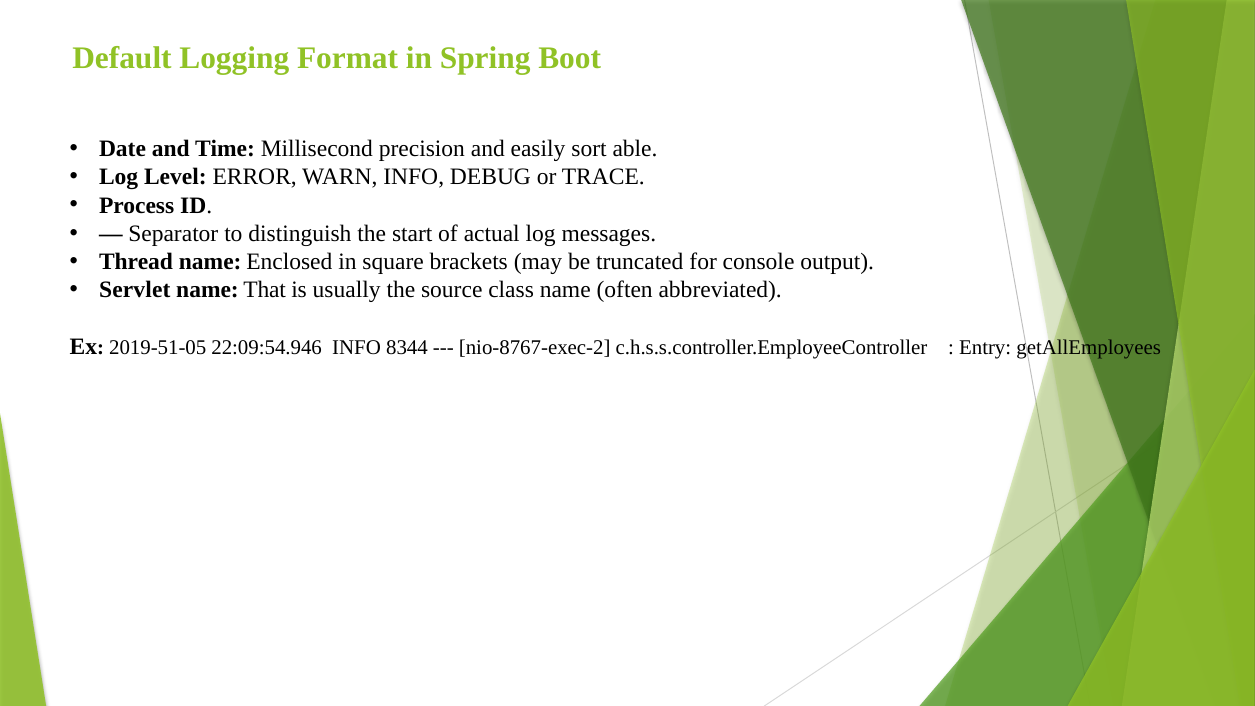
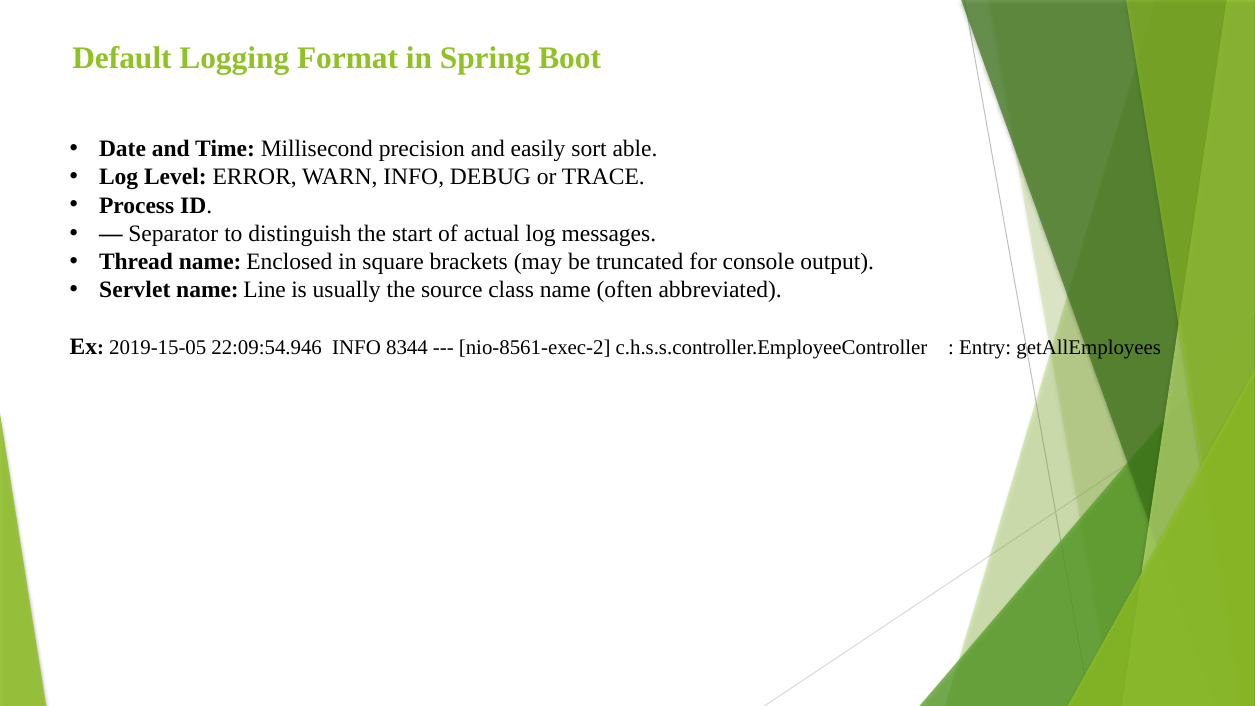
That: That -> Line
2019-51-05: 2019-51-05 -> 2019-15-05
nio-8767-exec-2: nio-8767-exec-2 -> nio-8561-exec-2
